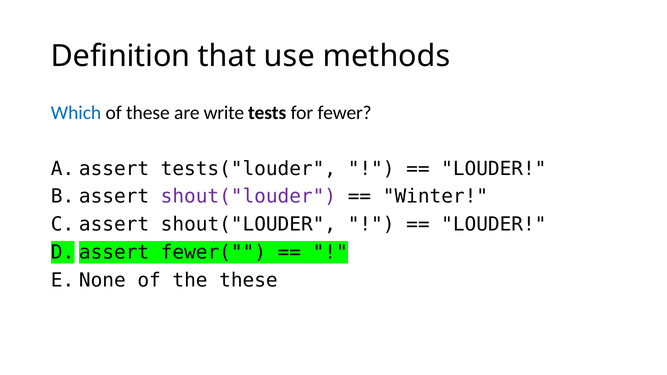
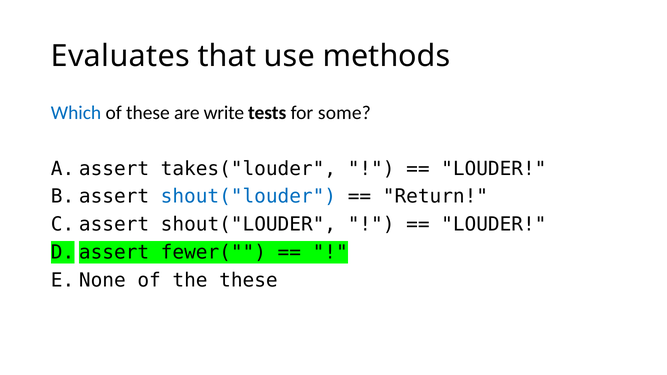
Definition: Definition -> Evaluates
fewer: fewer -> some
tests("louder: tests("louder -> takes("louder
shout("louder at (248, 197) colour: purple -> blue
Winter: Winter -> Return
